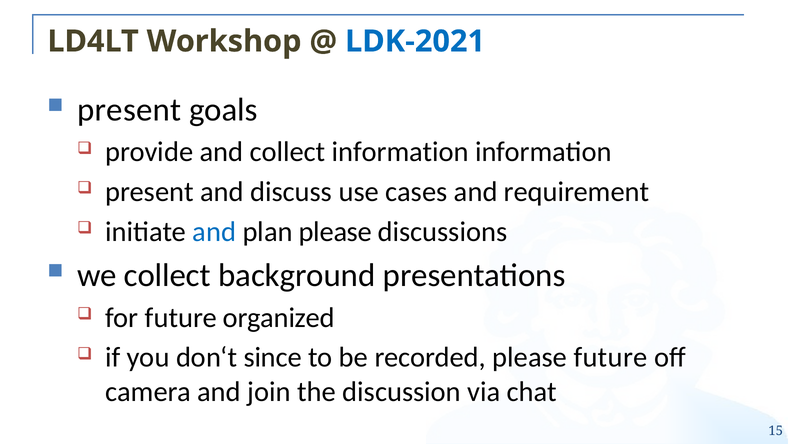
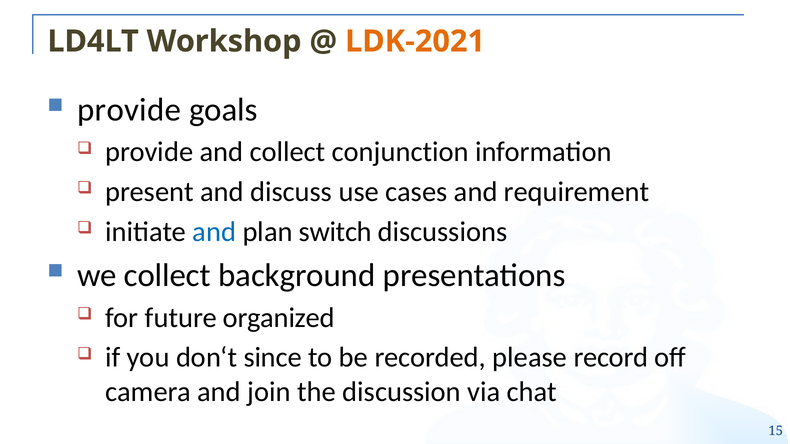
LDK-2021 colour: blue -> orange
present at (129, 110): present -> provide
collect information: information -> conjunction
plan please: please -> switch
please future: future -> record
